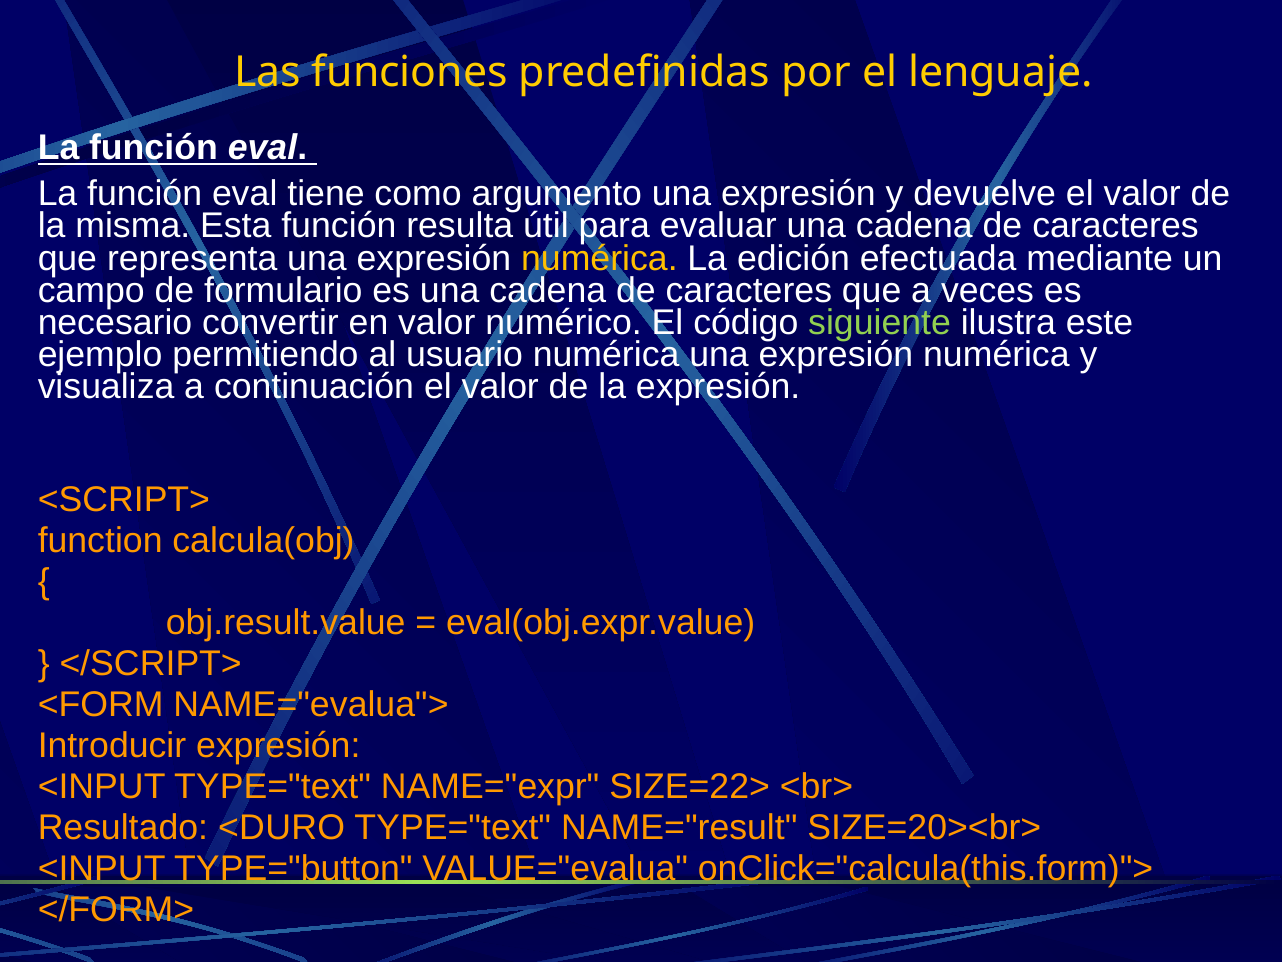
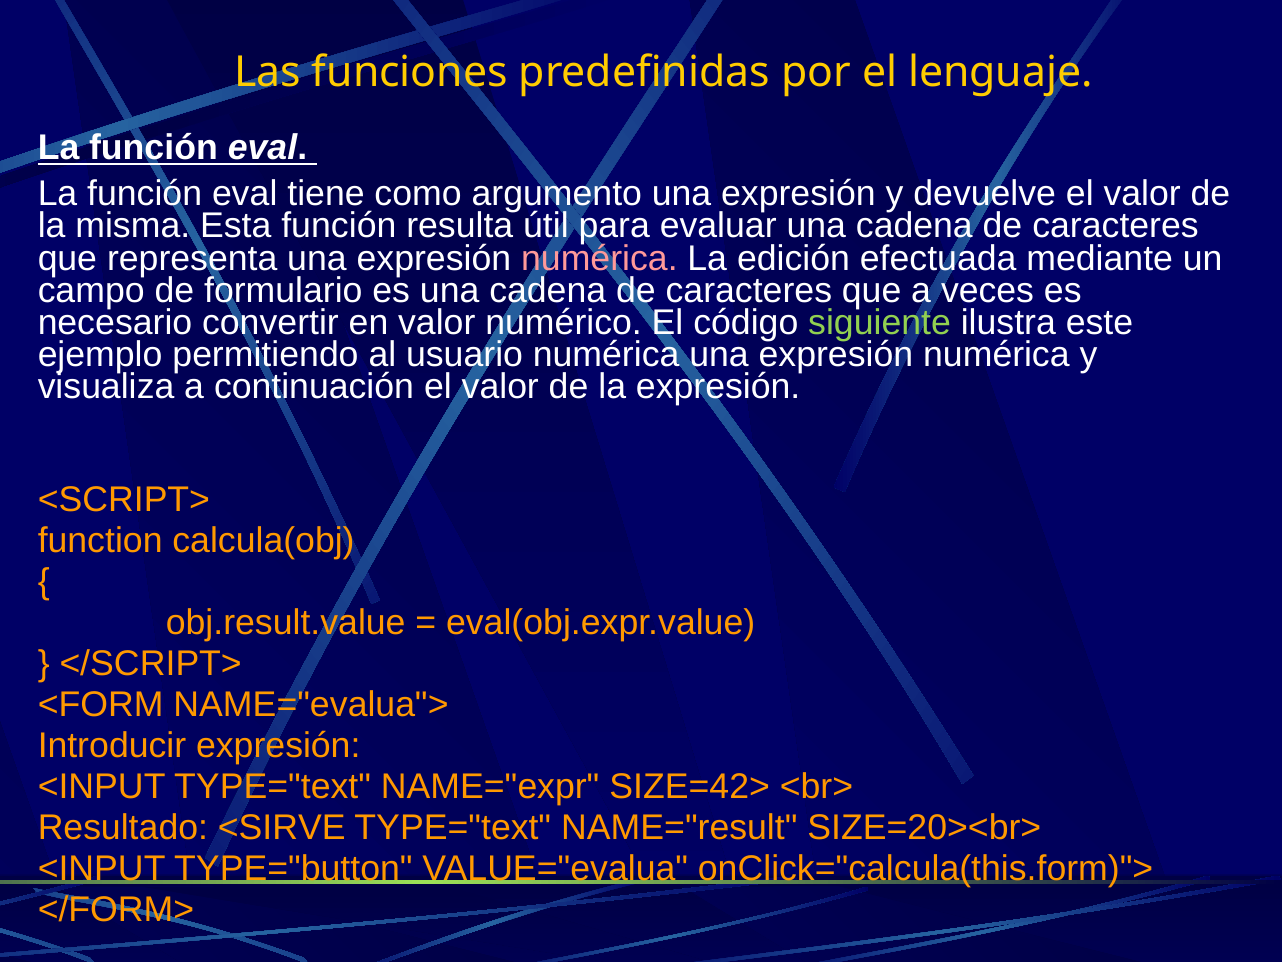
numérica at (599, 258) colour: yellow -> pink
SIZE=22>: SIZE=22> -> SIZE=42>
<DURO: <DURO -> <SIRVE
